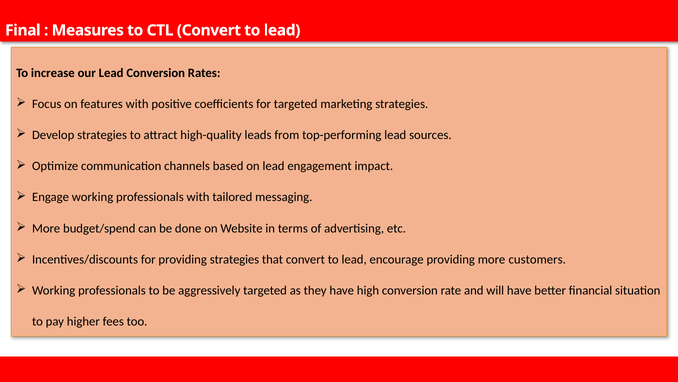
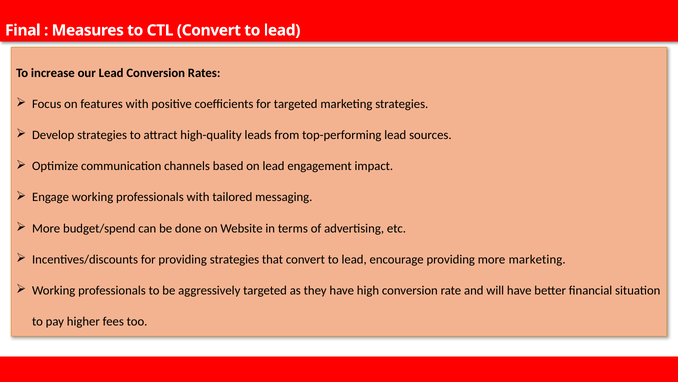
more customers: customers -> marketing
